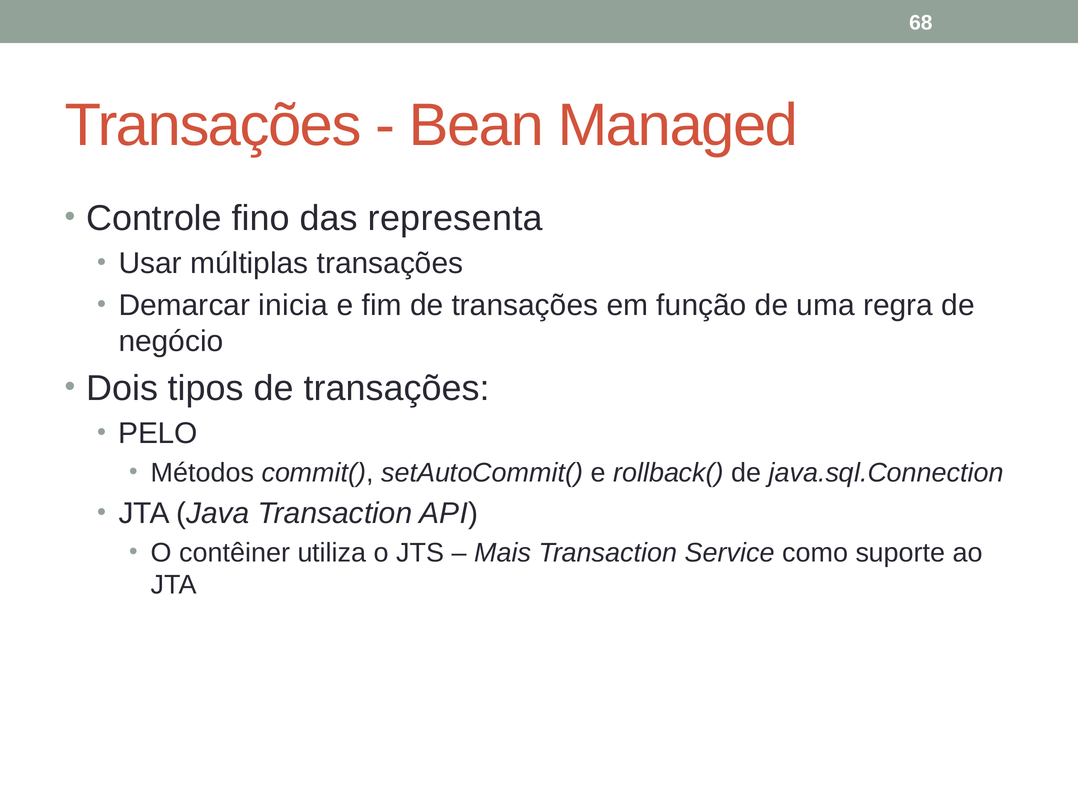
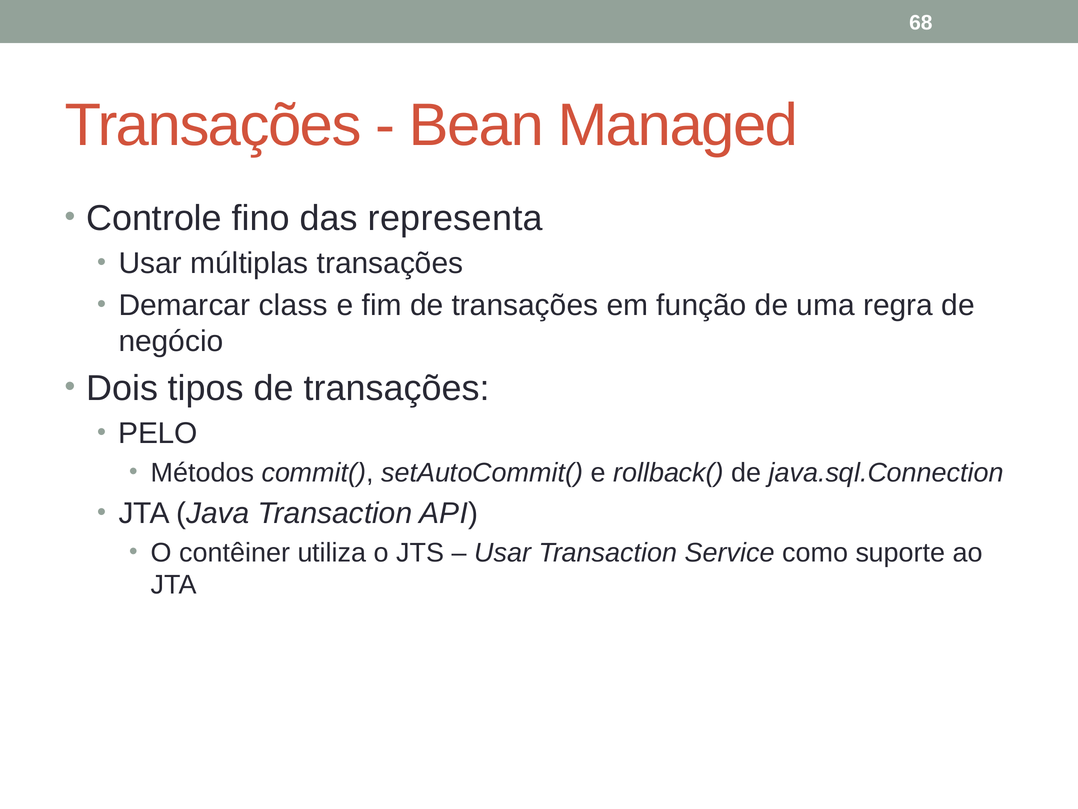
inicia: inicia -> class
Mais at (503, 552): Mais -> Usar
